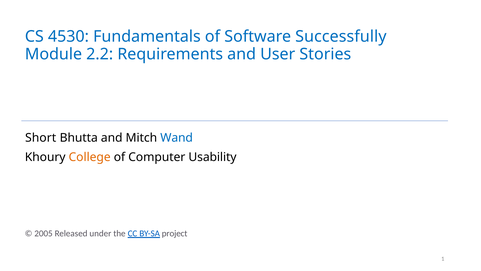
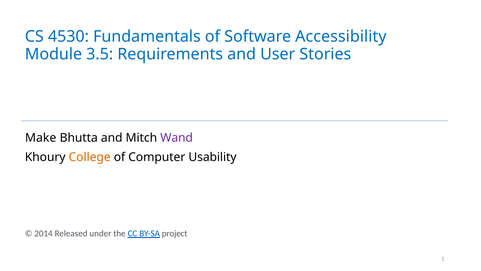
Successfully: Successfully -> Accessibility
2.2: 2.2 -> 3.5
Short: Short -> Make
Wand colour: blue -> purple
2005: 2005 -> 2014
